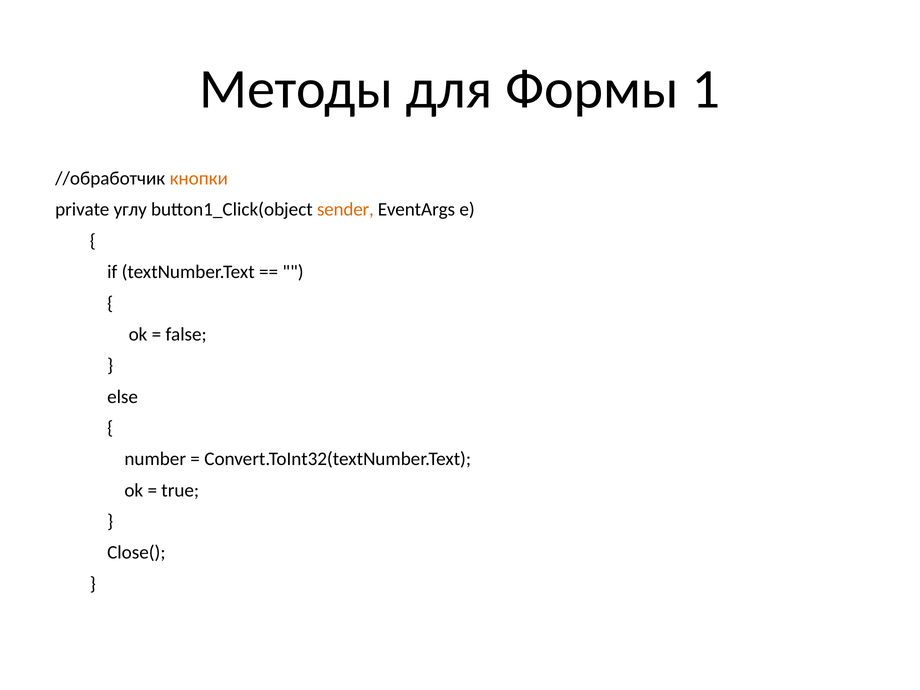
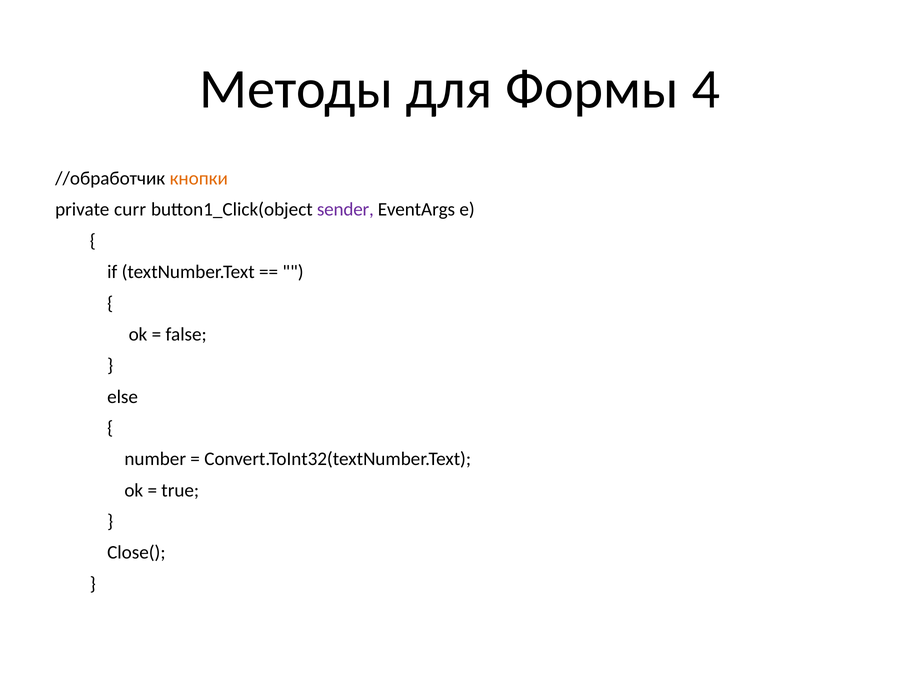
1: 1 -> 4
углу: углу -> curr
sender colour: orange -> purple
